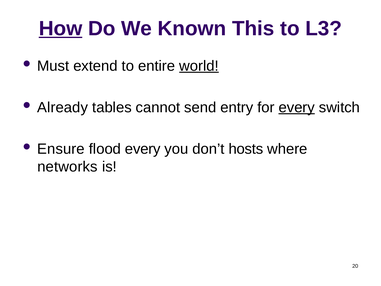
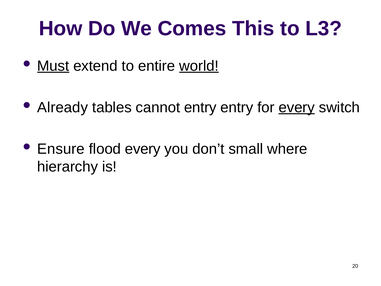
How underline: present -> none
Known: Known -> Comes
Must underline: none -> present
cannot send: send -> entry
hosts: hosts -> small
networks: networks -> hierarchy
